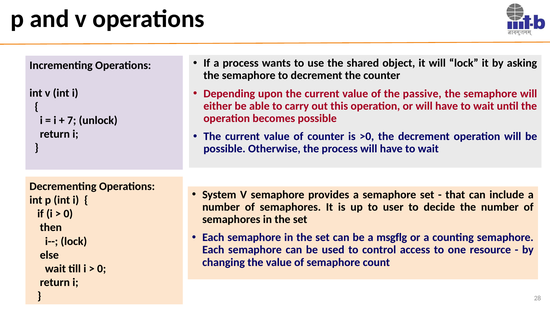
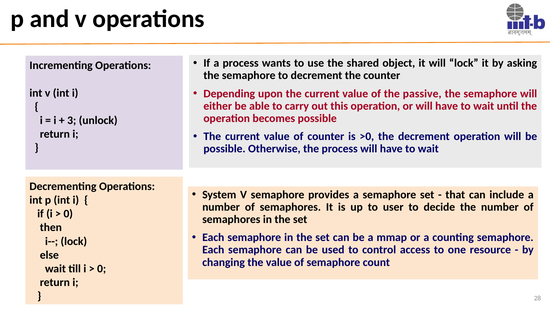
7: 7 -> 3
msgflg: msgflg -> mmap
